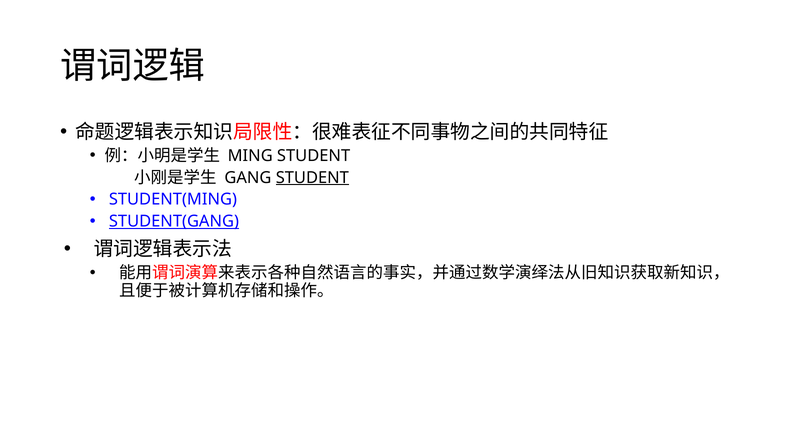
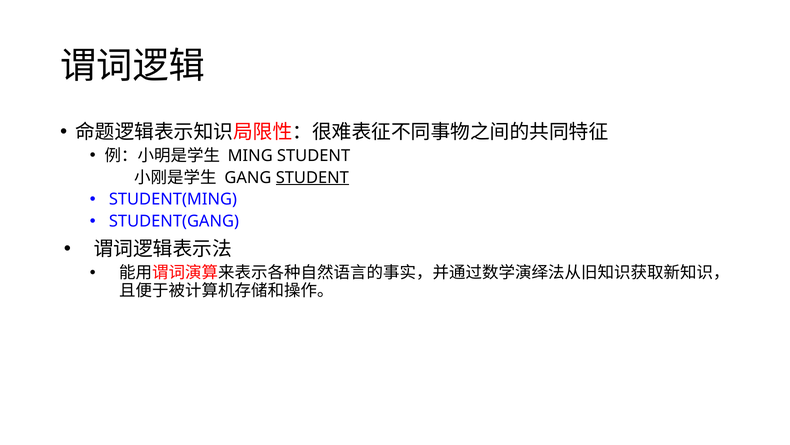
STUDENT(GANG underline: present -> none
